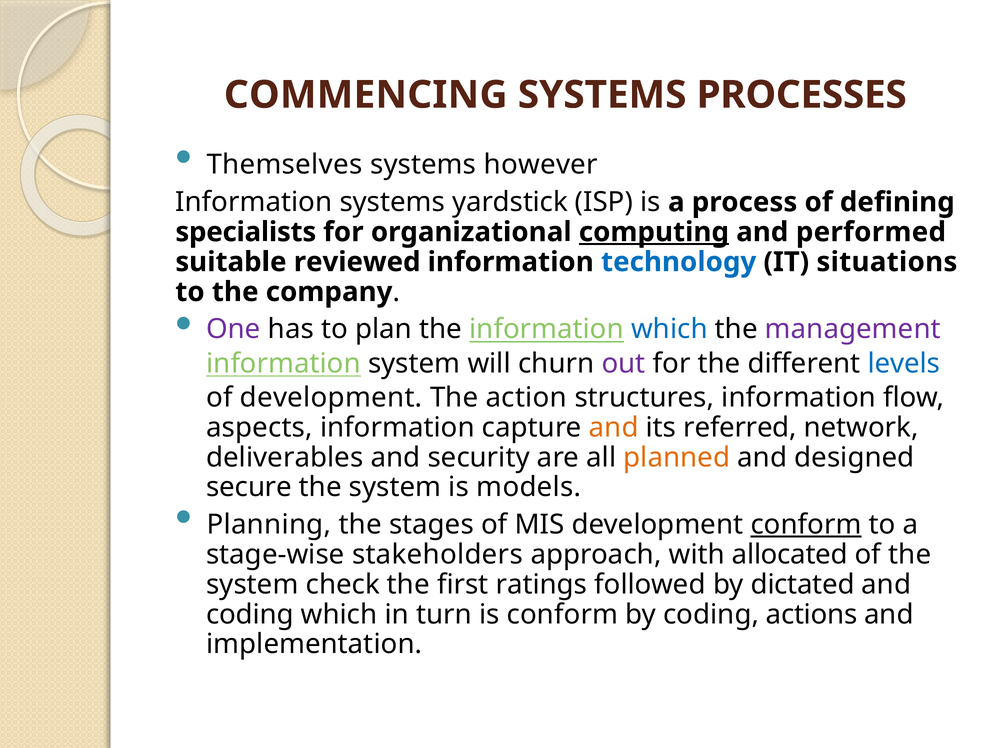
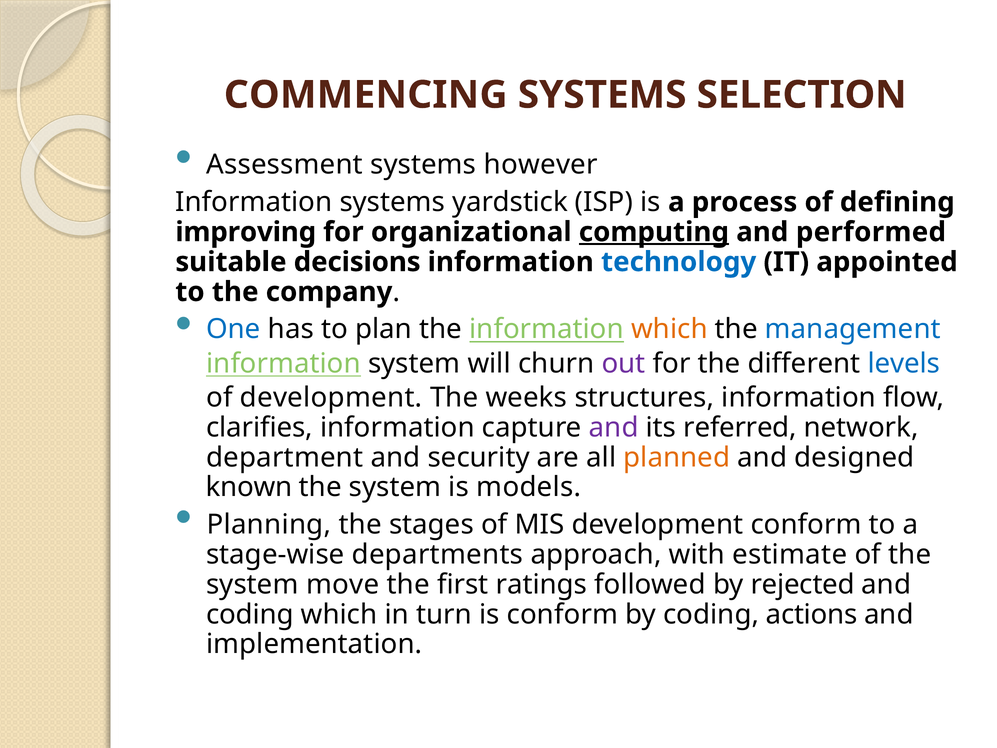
PROCESSES: PROCESSES -> SELECTION
Themselves: Themselves -> Assessment
specialists: specialists -> improving
reviewed: reviewed -> decisions
situations: situations -> appointed
One colour: purple -> blue
which at (669, 329) colour: blue -> orange
management colour: purple -> blue
action: action -> weeks
aspects: aspects -> clarifies
and at (614, 427) colour: orange -> purple
deliverables: deliverables -> department
secure: secure -> known
conform at (806, 524) underline: present -> none
stakeholders: stakeholders -> departments
allocated: allocated -> estimate
check: check -> move
dictated: dictated -> rejected
